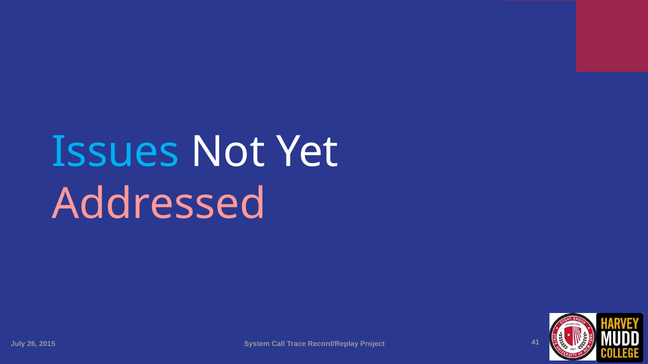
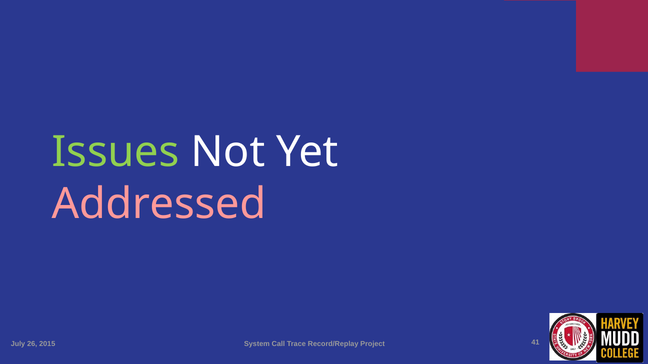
Issues colour: light blue -> light green
